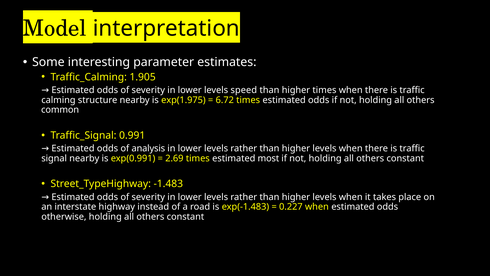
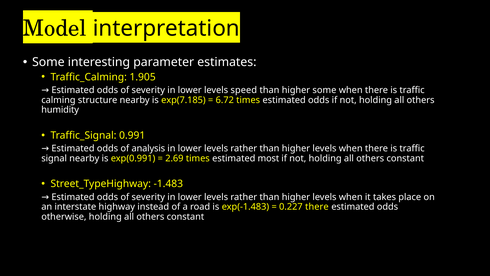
higher times: times -> some
exp(1.975: exp(1.975 -> exp(7.185
common: common -> humidity
0.227 when: when -> there
